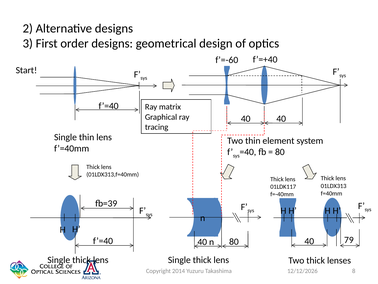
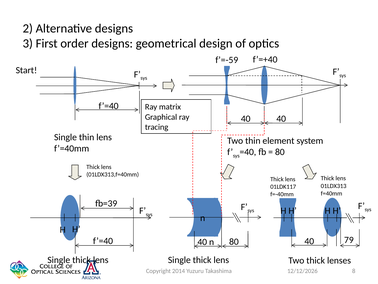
f’=-60: f’=-60 -> f’=-59
